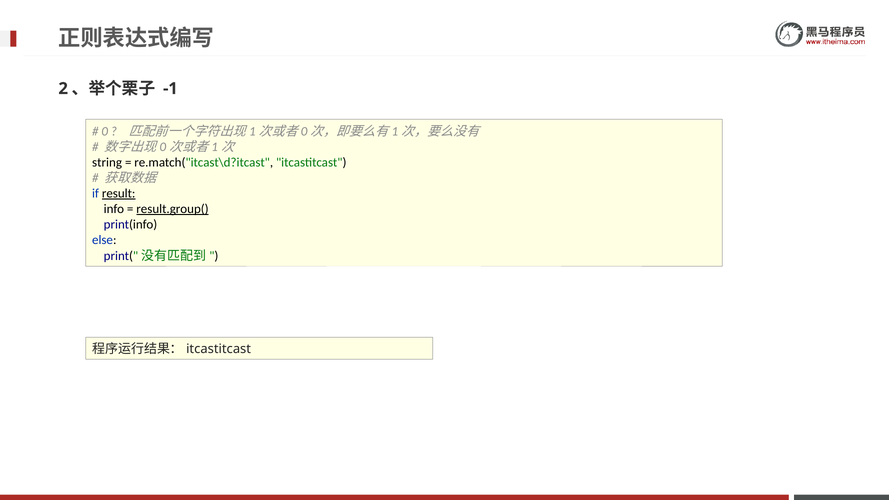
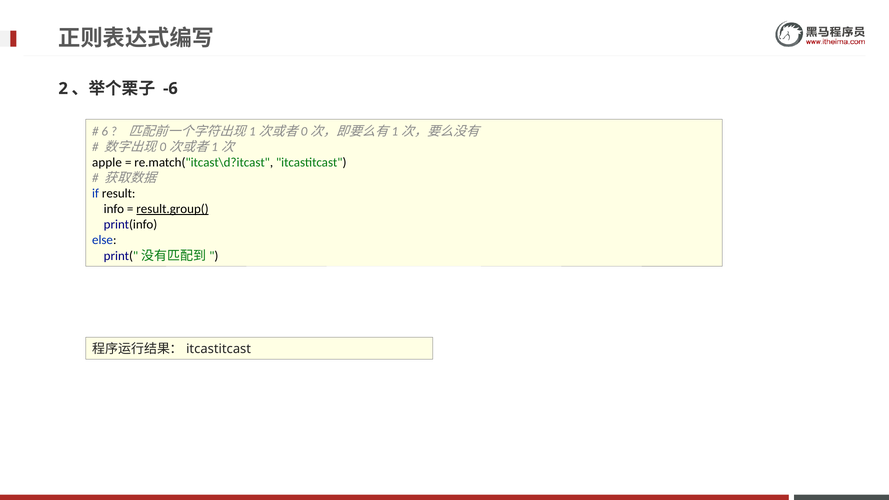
-1: -1 -> -6
0: 0 -> 6
string: string -> apple
result underline: present -> none
